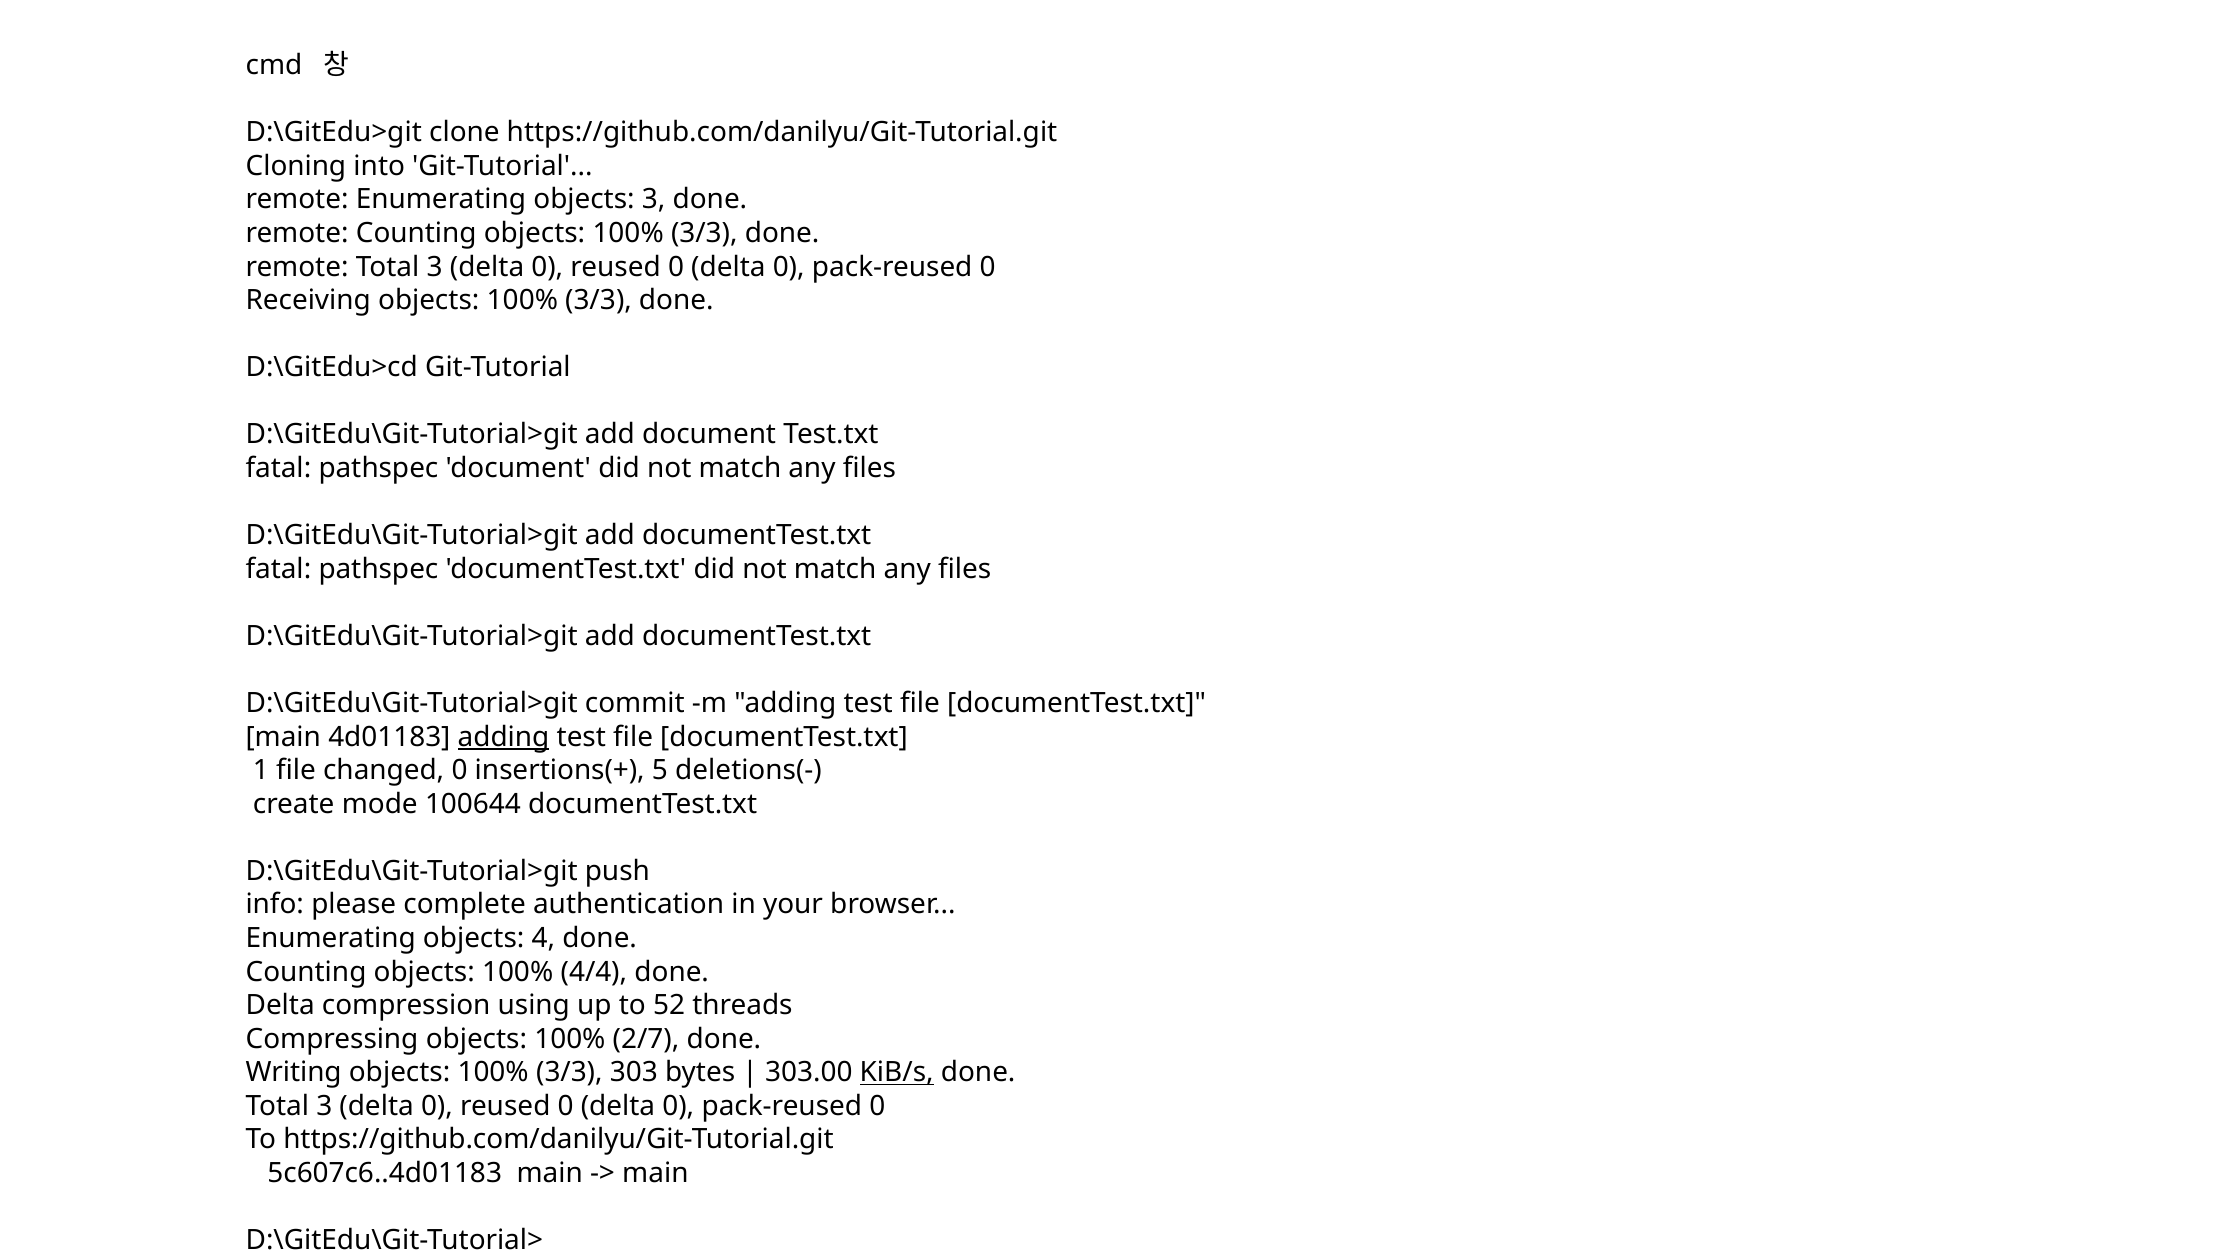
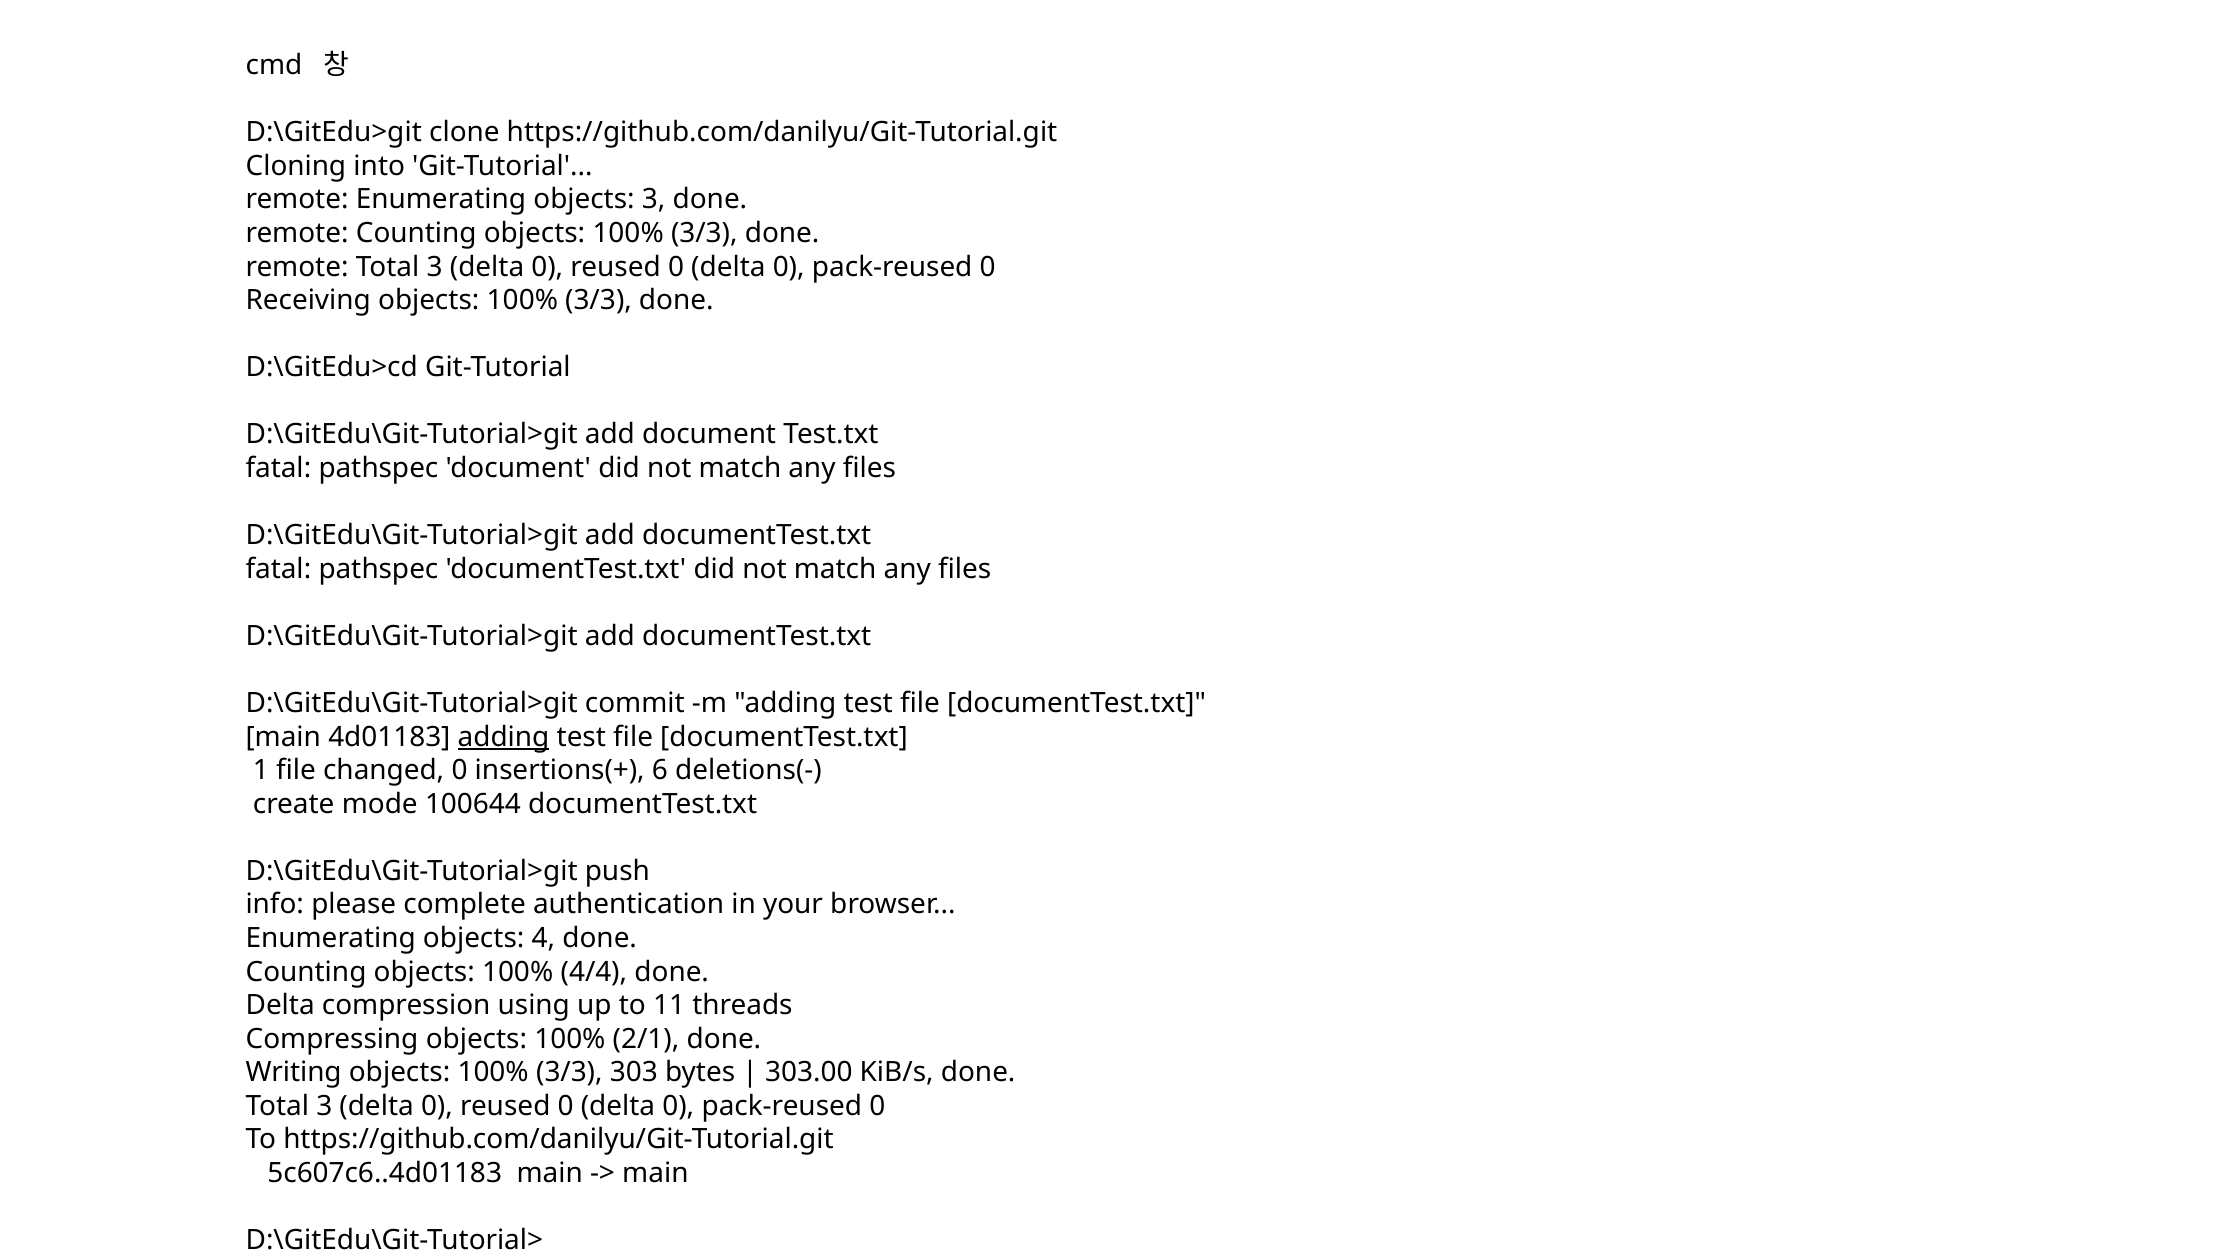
5: 5 -> 6
52: 52 -> 11
2/7: 2/7 -> 2/1
KiB/s underline: present -> none
